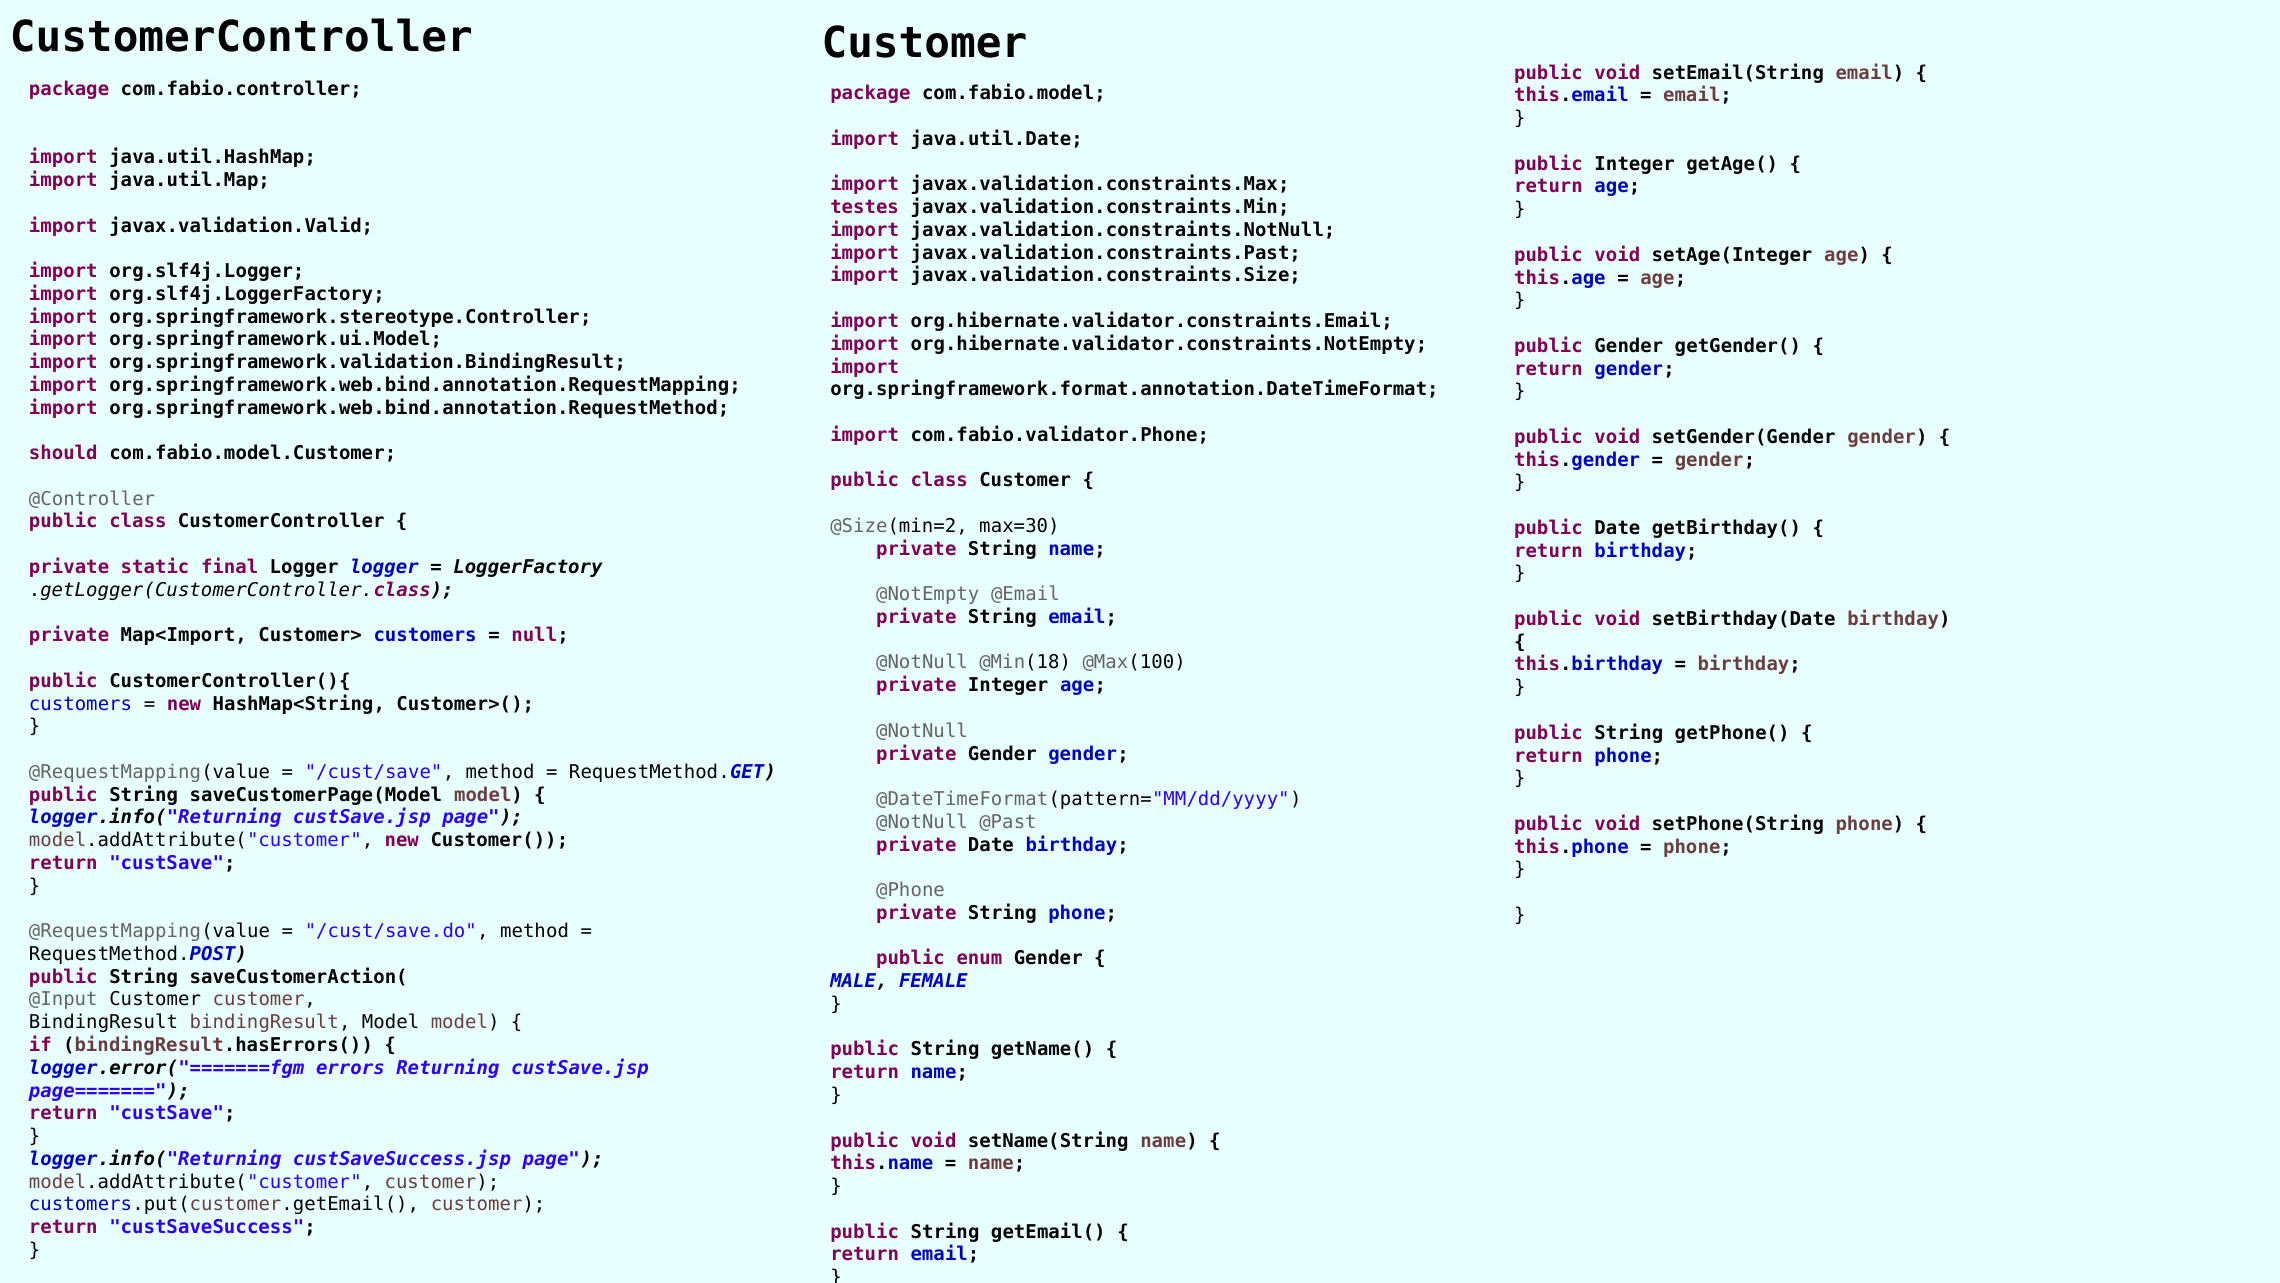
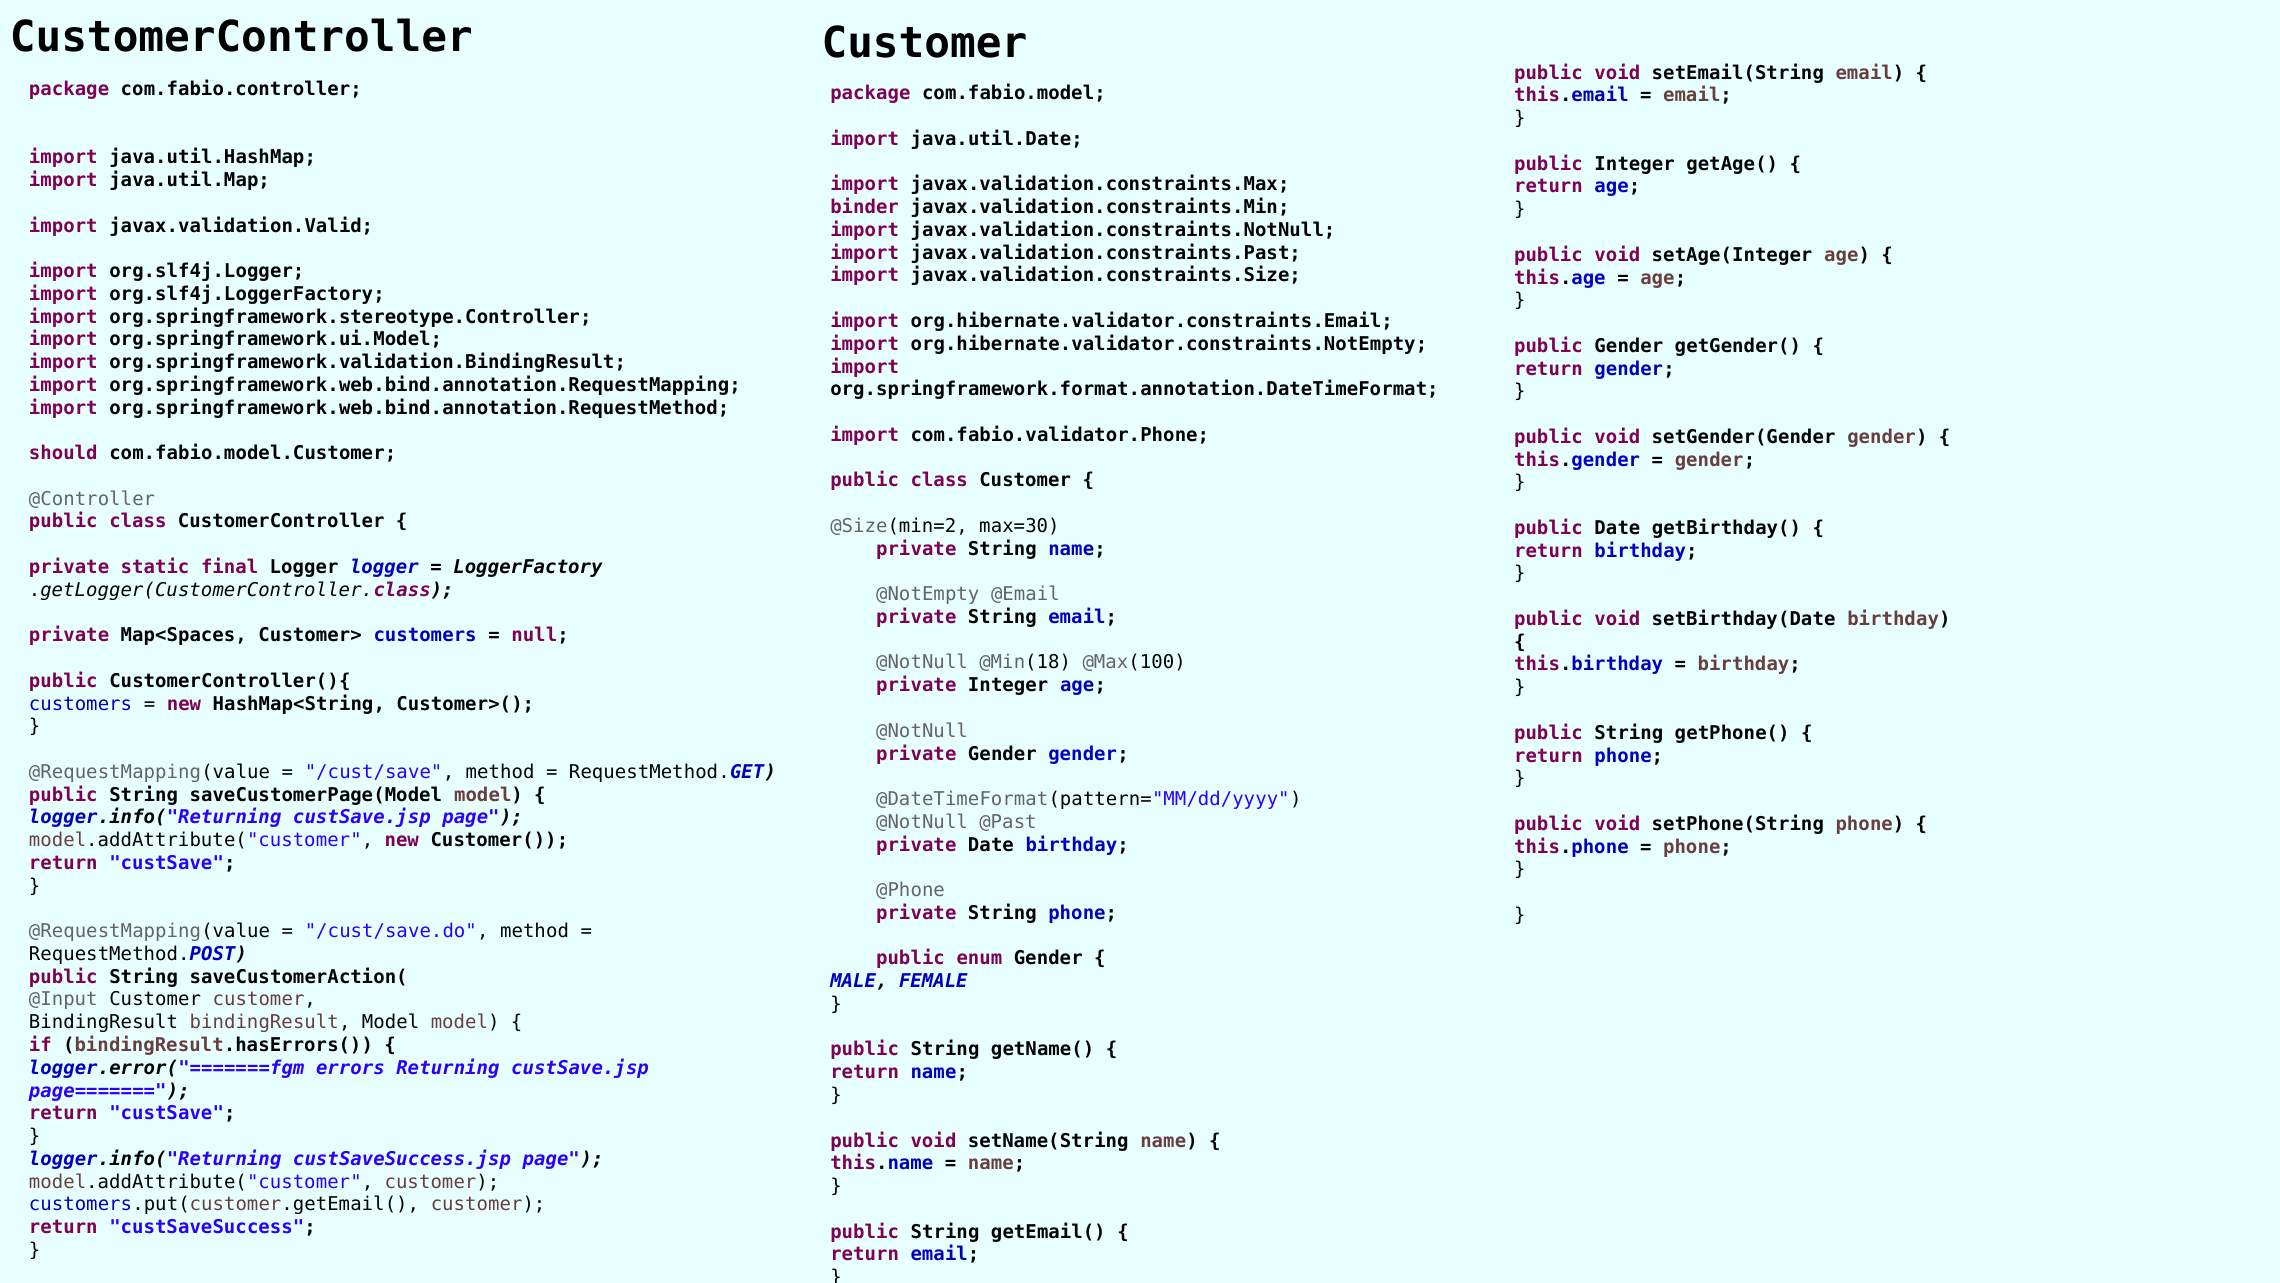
testes: testes -> binder
Map<Import: Map<Import -> Map<Spaces
